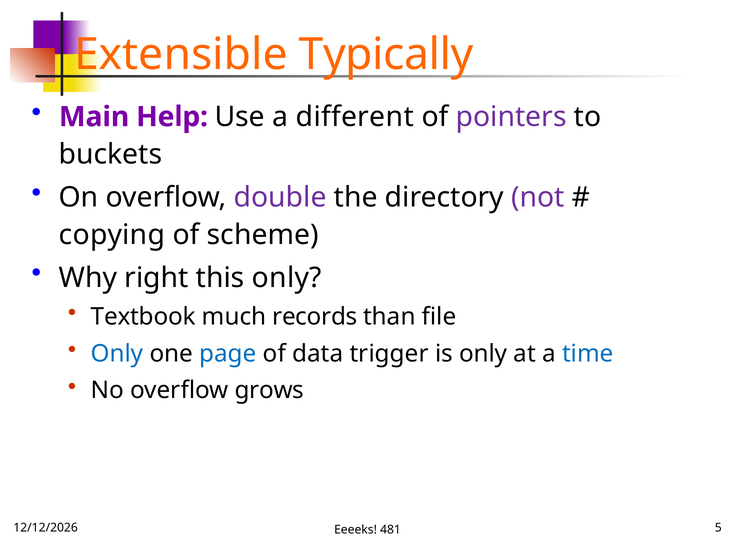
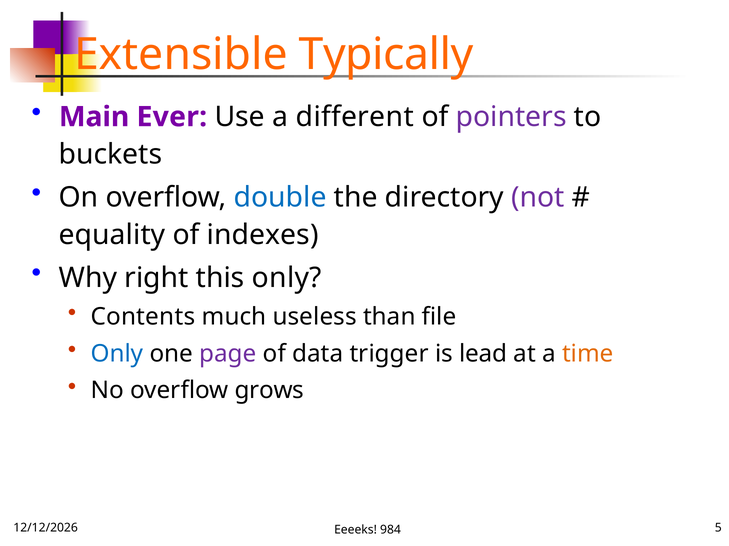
Help: Help -> Ever
double colour: purple -> blue
copying: copying -> equality
scheme: scheme -> indexes
Textbook: Textbook -> Contents
records: records -> useless
page colour: blue -> purple
is only: only -> lead
time colour: blue -> orange
481: 481 -> 984
